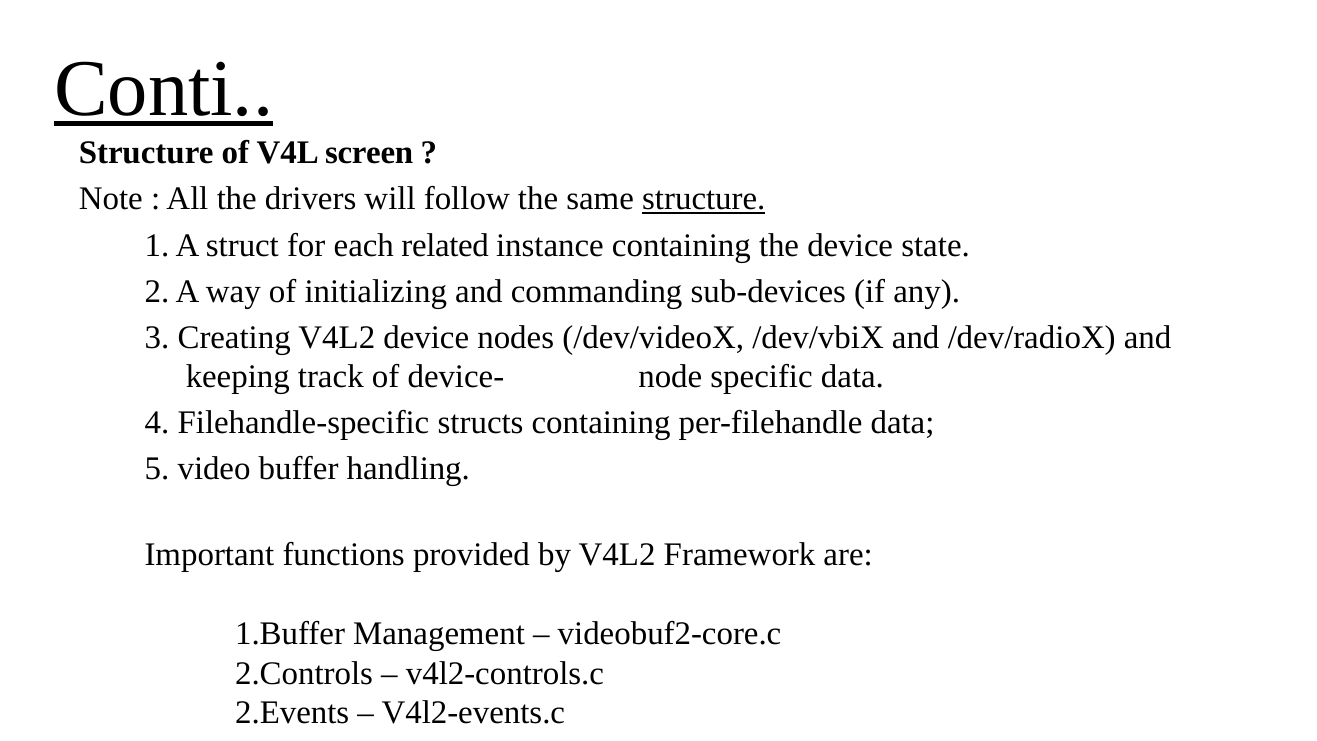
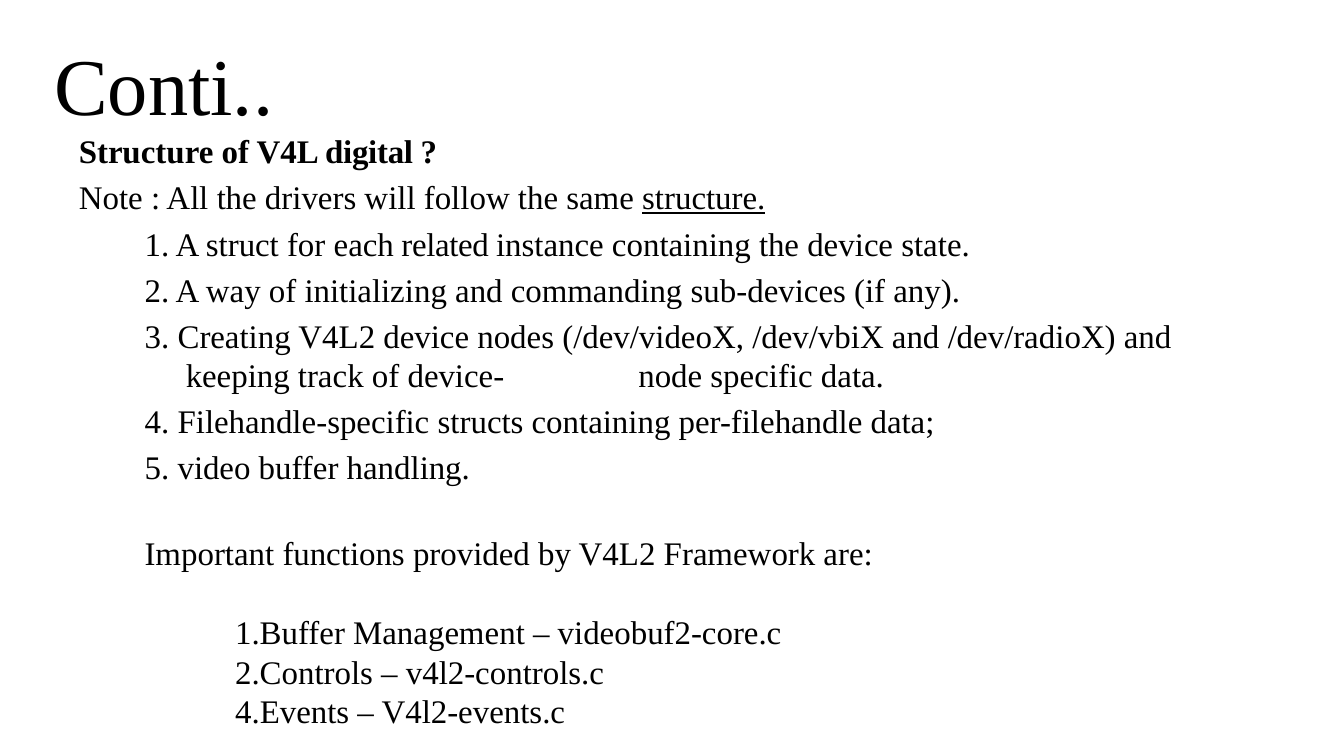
Conti underline: present -> none
screen: screen -> digital
2.Events: 2.Events -> 4.Events
